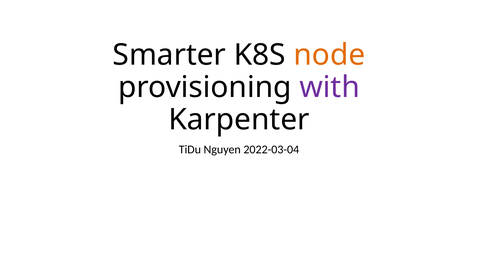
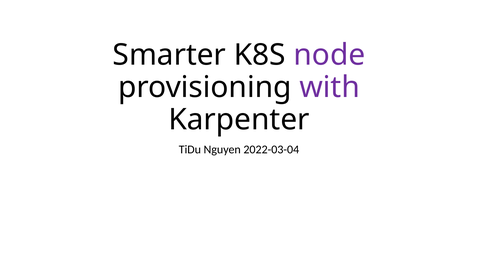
node colour: orange -> purple
